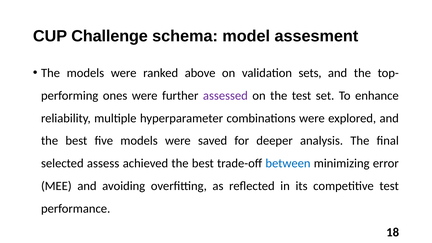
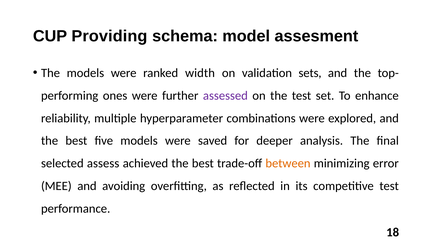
Challenge: Challenge -> Providing
above: above -> width
between colour: blue -> orange
